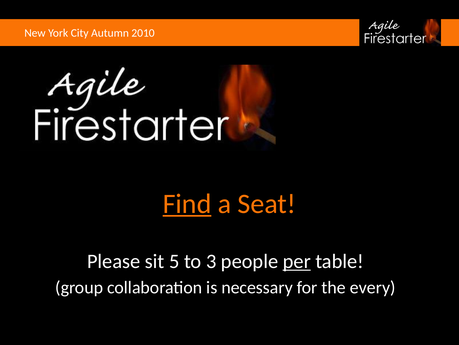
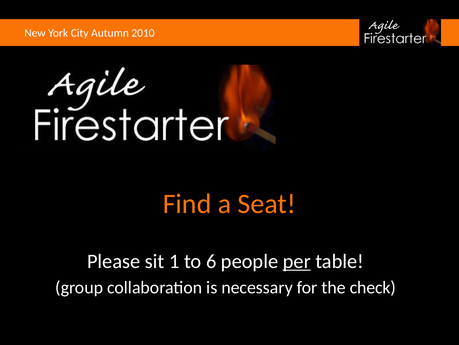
Find underline: present -> none
5: 5 -> 1
3: 3 -> 6
every: every -> check
